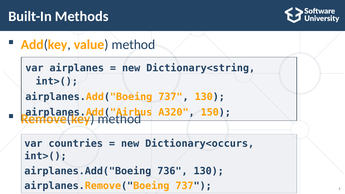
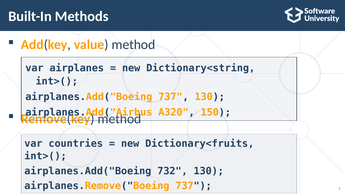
Dictionary<occurs: Dictionary<occurs -> Dictionary<fruits
736: 736 -> 732
